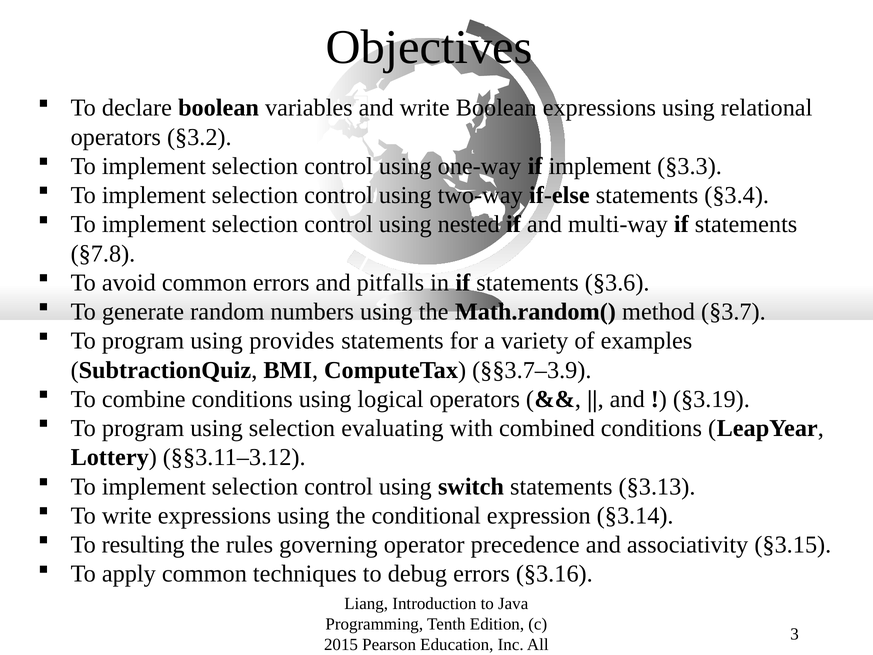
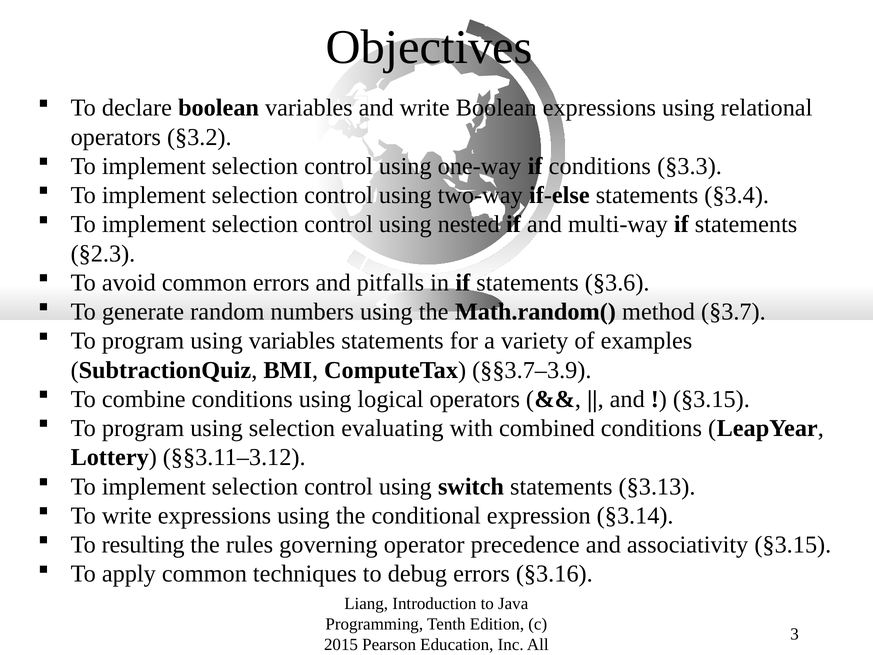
if implement: implement -> conditions
§7.8: §7.8 -> §2.3
using provides: provides -> variables
§3.19 at (711, 399): §3.19 -> §3.15
